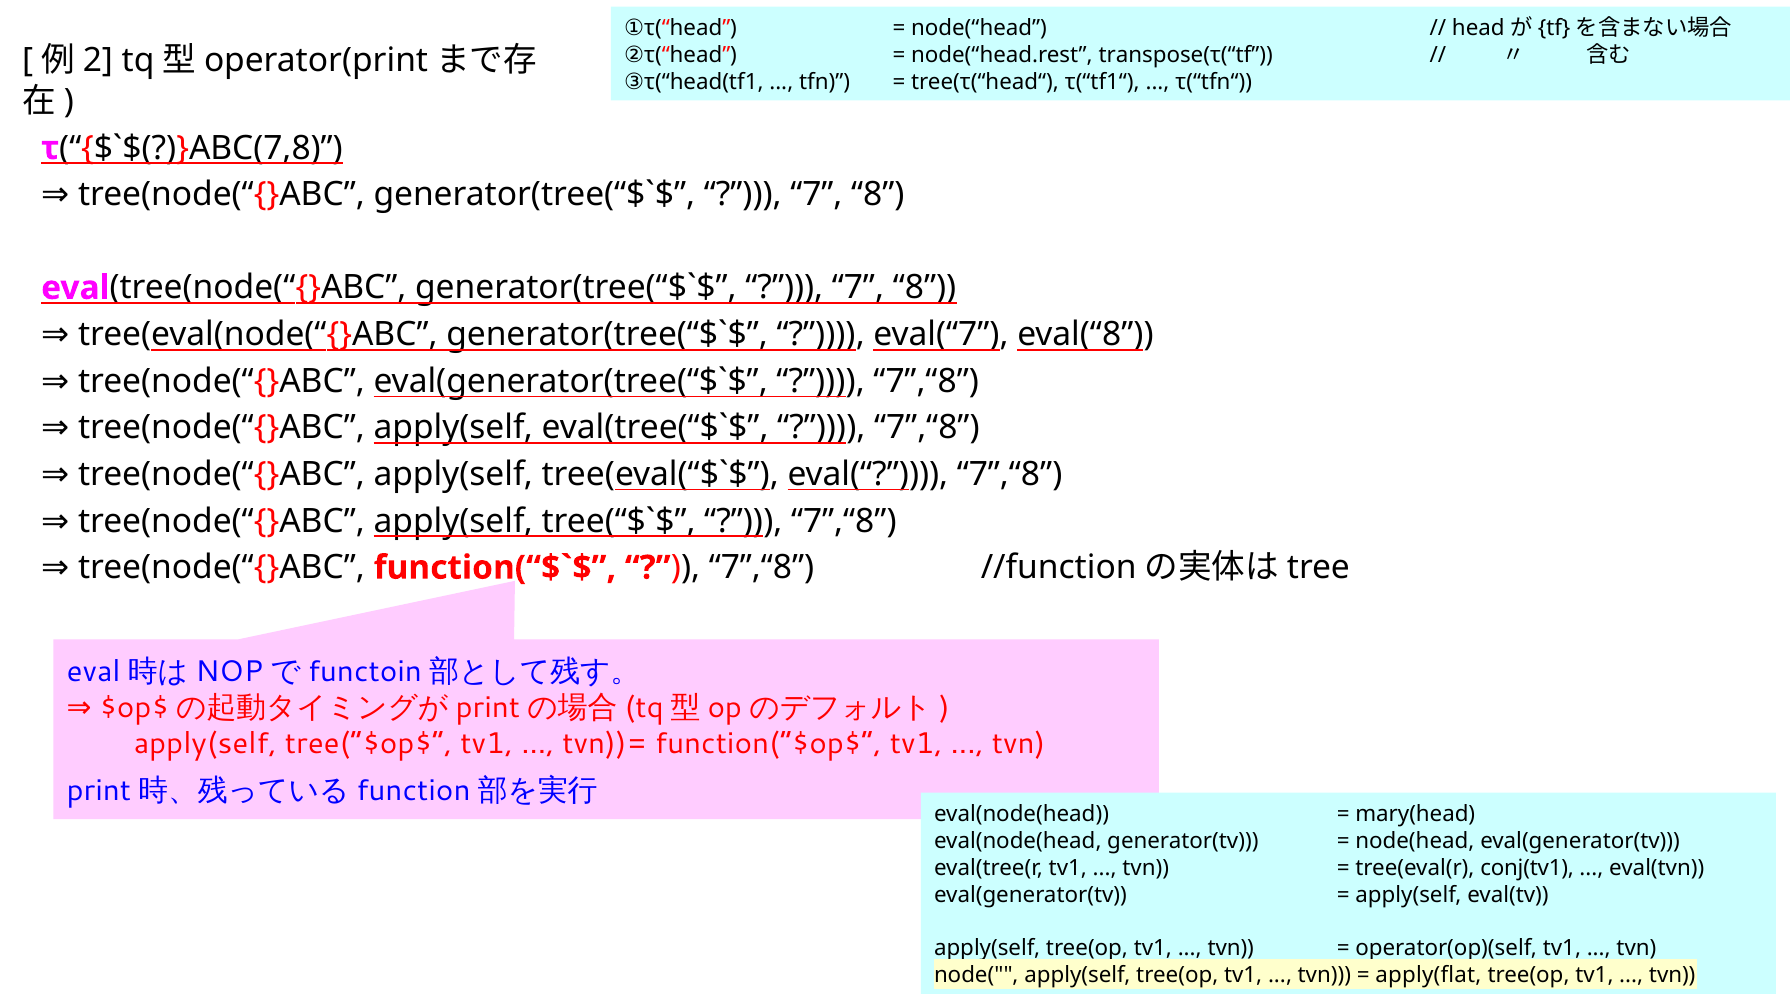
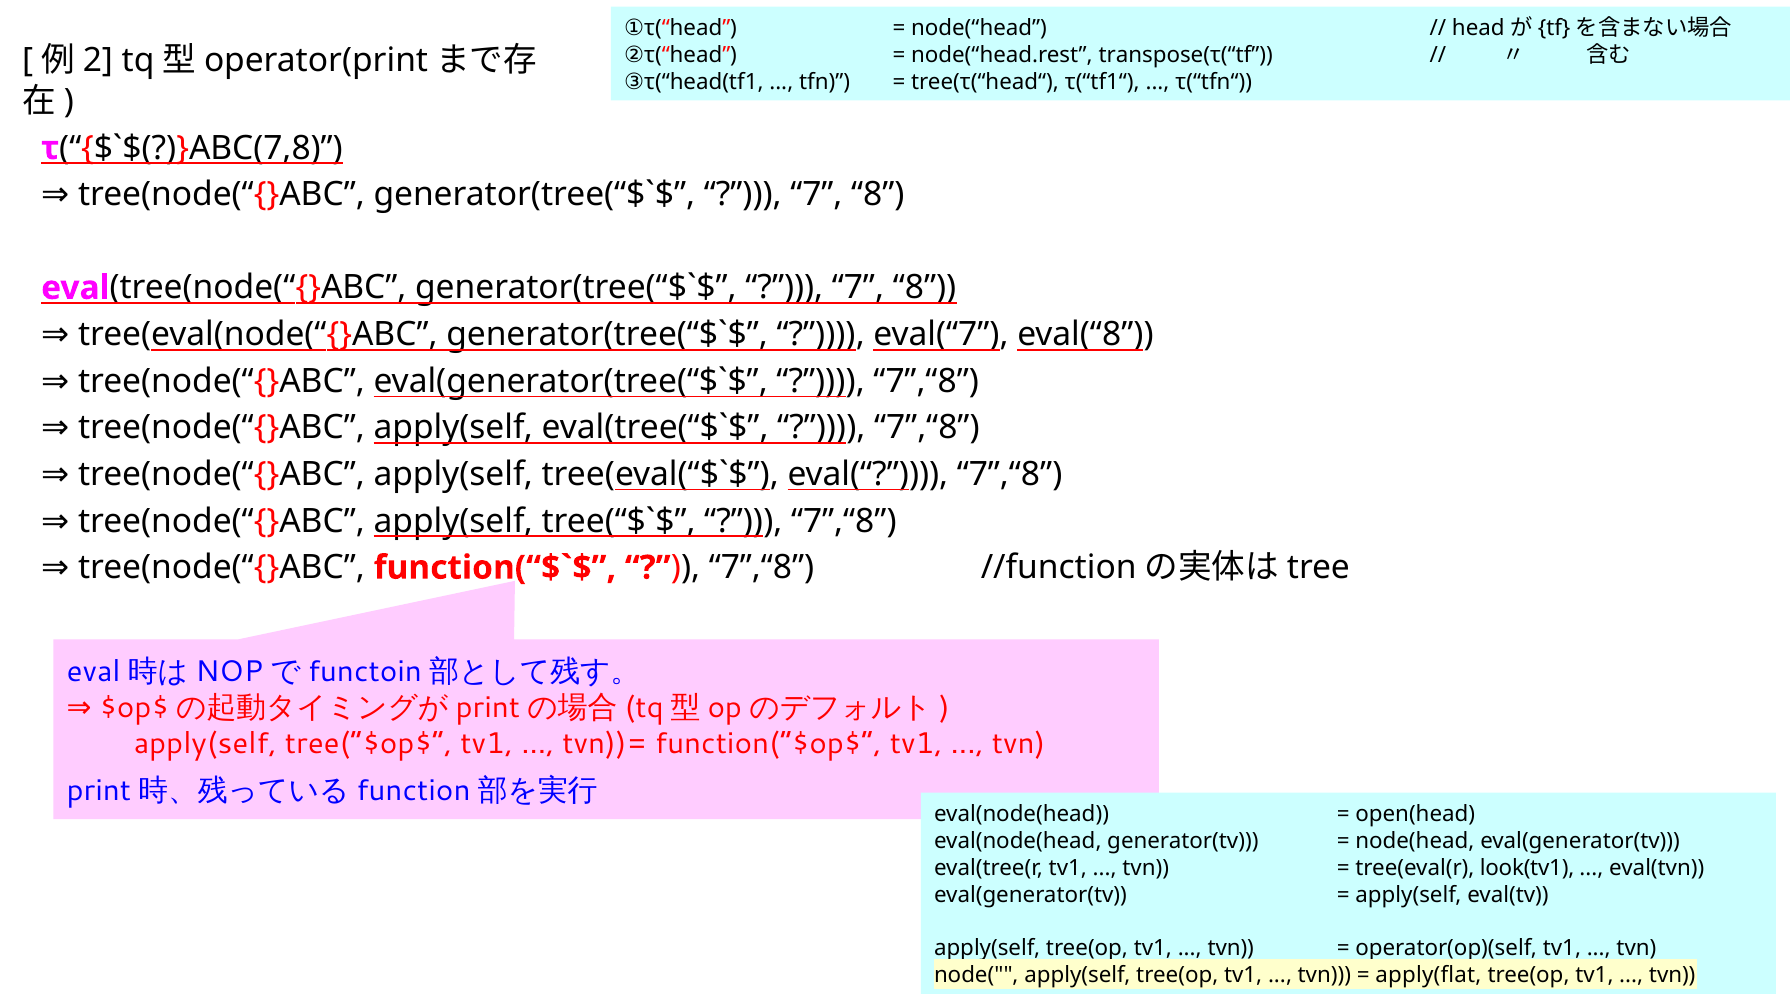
mary(head: mary(head -> open(head
conj(tv1: conj(tv1 -> look(tv1
